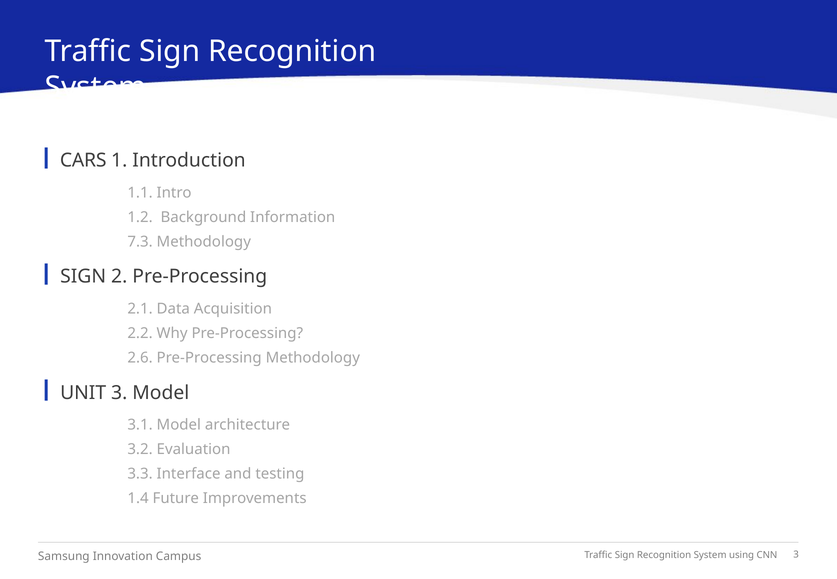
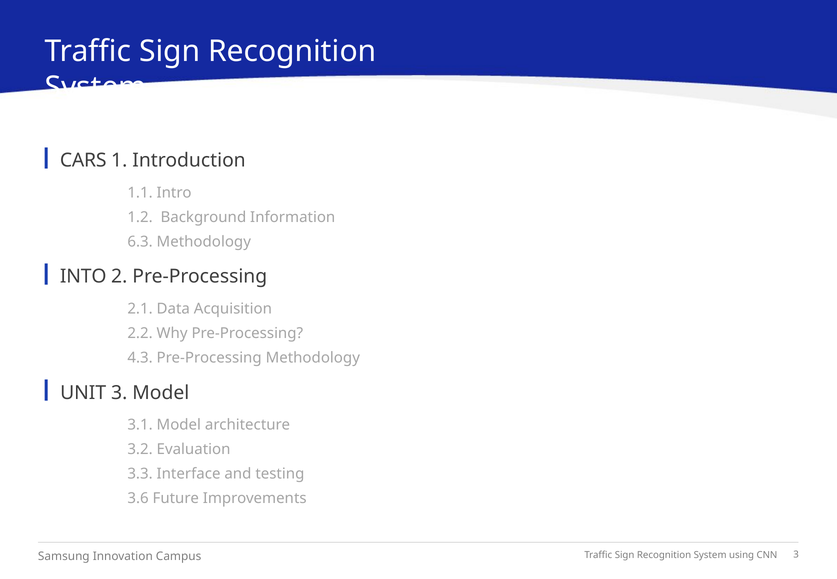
7.3: 7.3 -> 6.3
SIGN at (83, 277): SIGN -> INTO
2.6: 2.6 -> 4.3
1.4: 1.4 -> 3.6
